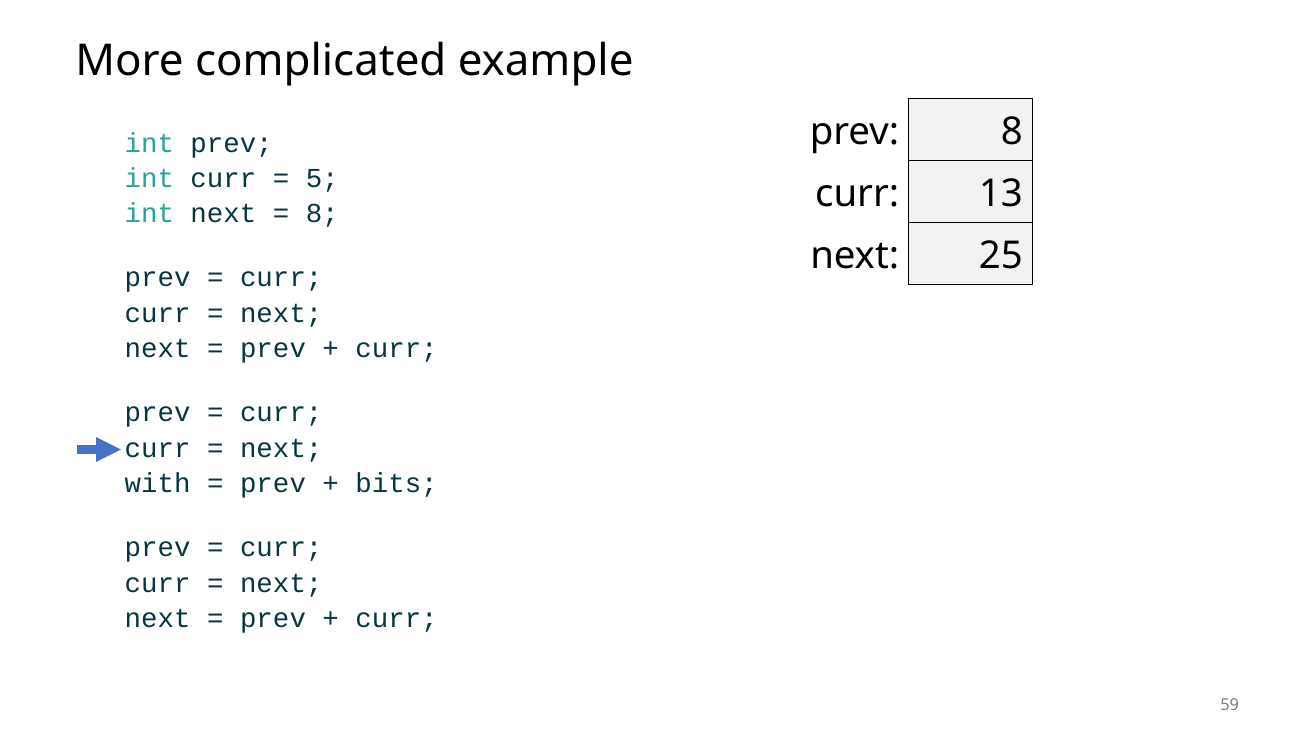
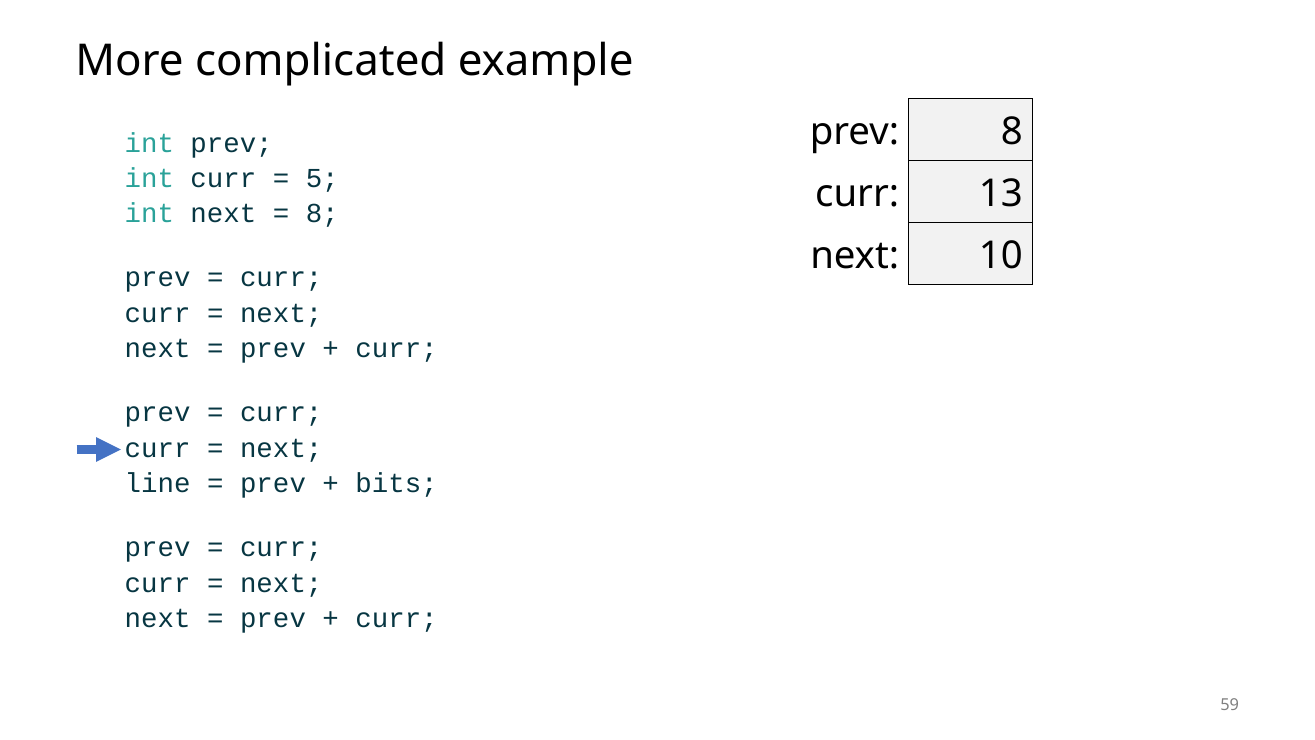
25: 25 -> 10
with: with -> line
